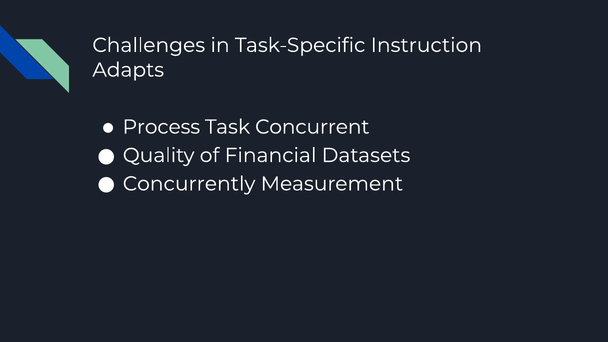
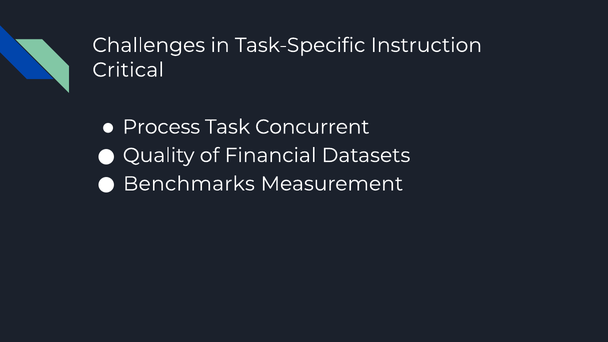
Adapts: Adapts -> Critical
Concurrently: Concurrently -> Benchmarks
